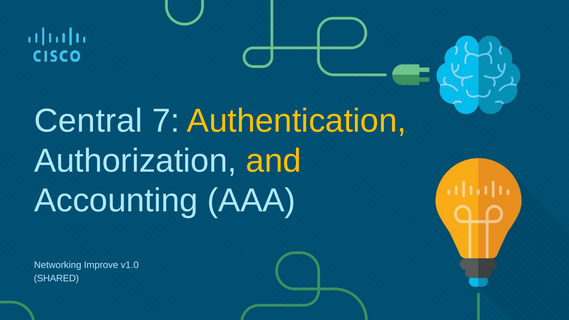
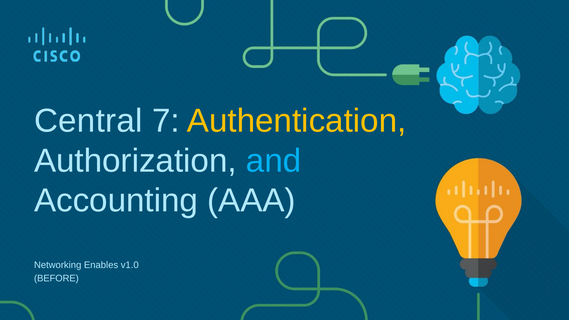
and colour: yellow -> light blue
Improve: Improve -> Enables
SHARED: SHARED -> BEFORE
